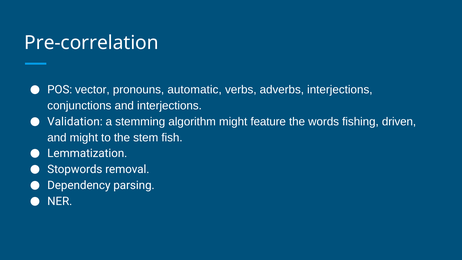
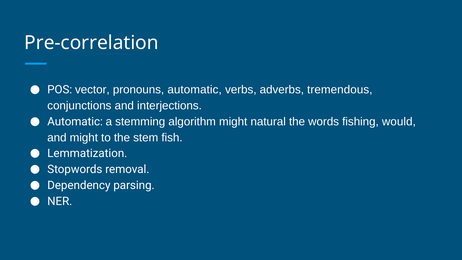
adverbs interjections: interjections -> tremendous
Validation at (75, 122): Validation -> Automatic
feature: feature -> natural
driven: driven -> would
